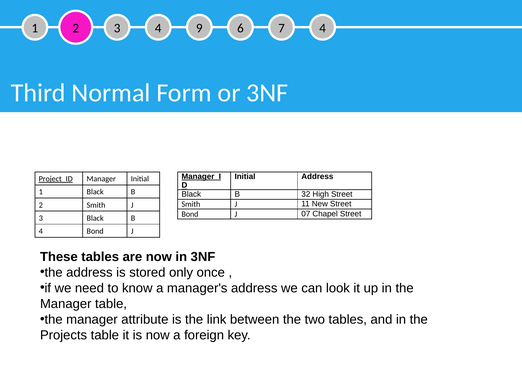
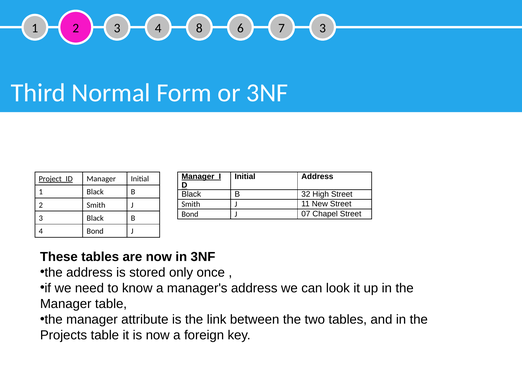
9: 9 -> 8
7 4: 4 -> 3
